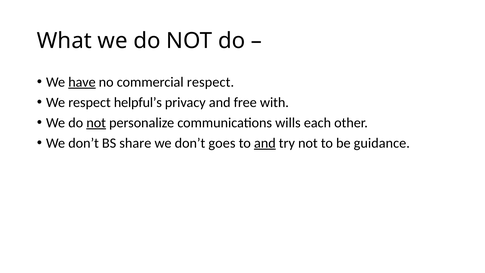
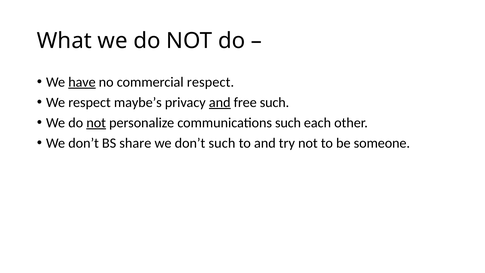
helpful’s: helpful’s -> maybe’s
and at (220, 102) underline: none -> present
free with: with -> such
communications wills: wills -> such
don’t goes: goes -> such
and at (265, 143) underline: present -> none
guidance: guidance -> someone
